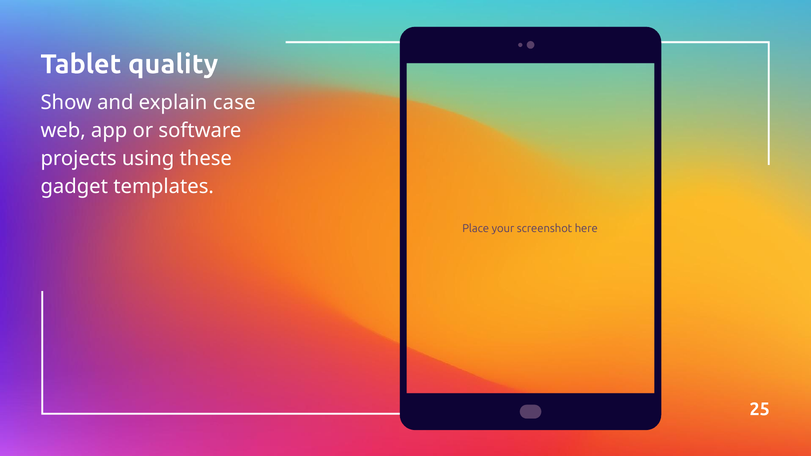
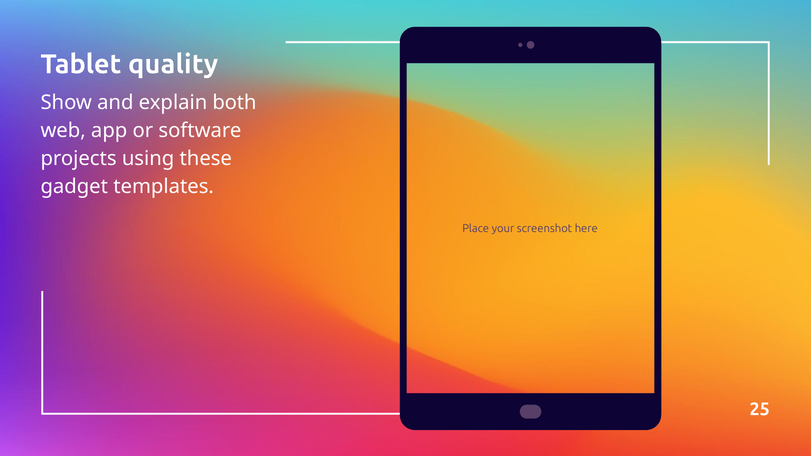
case: case -> both
